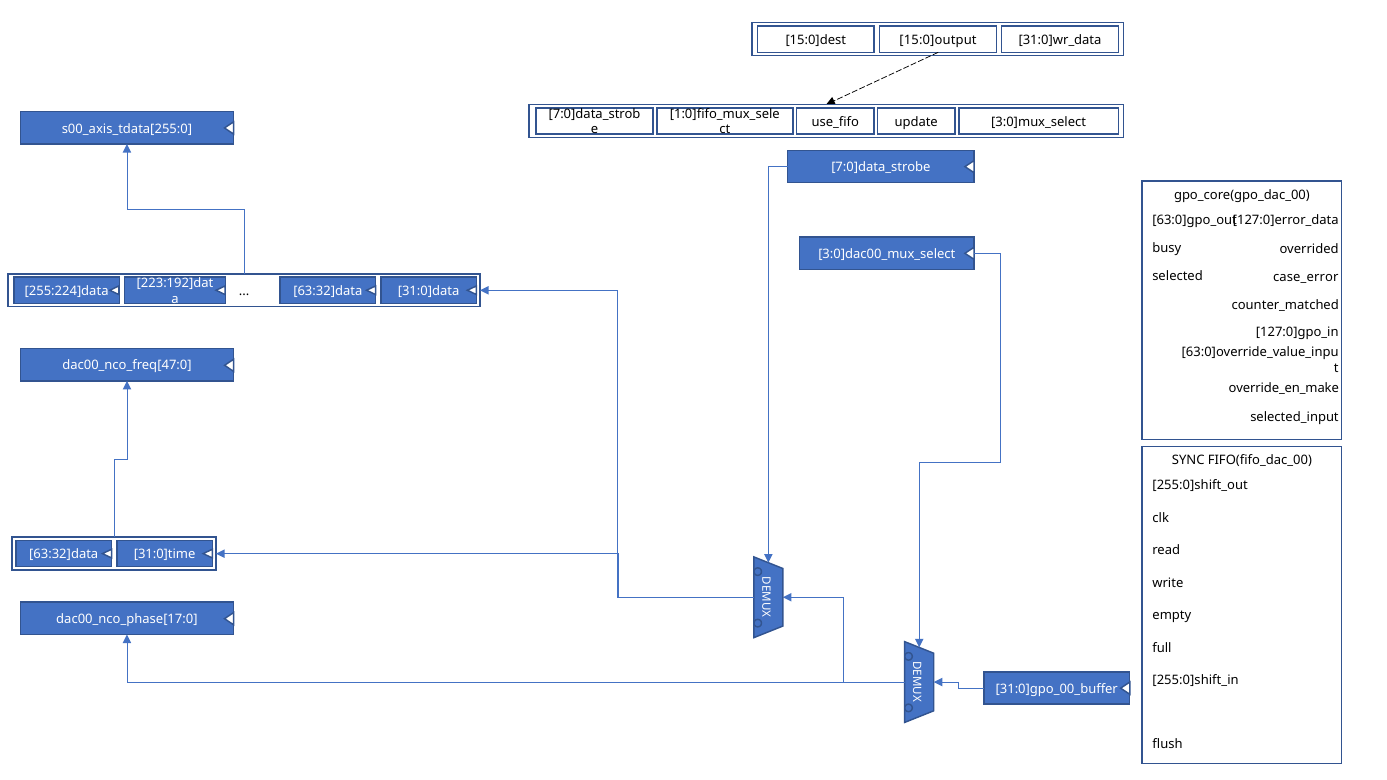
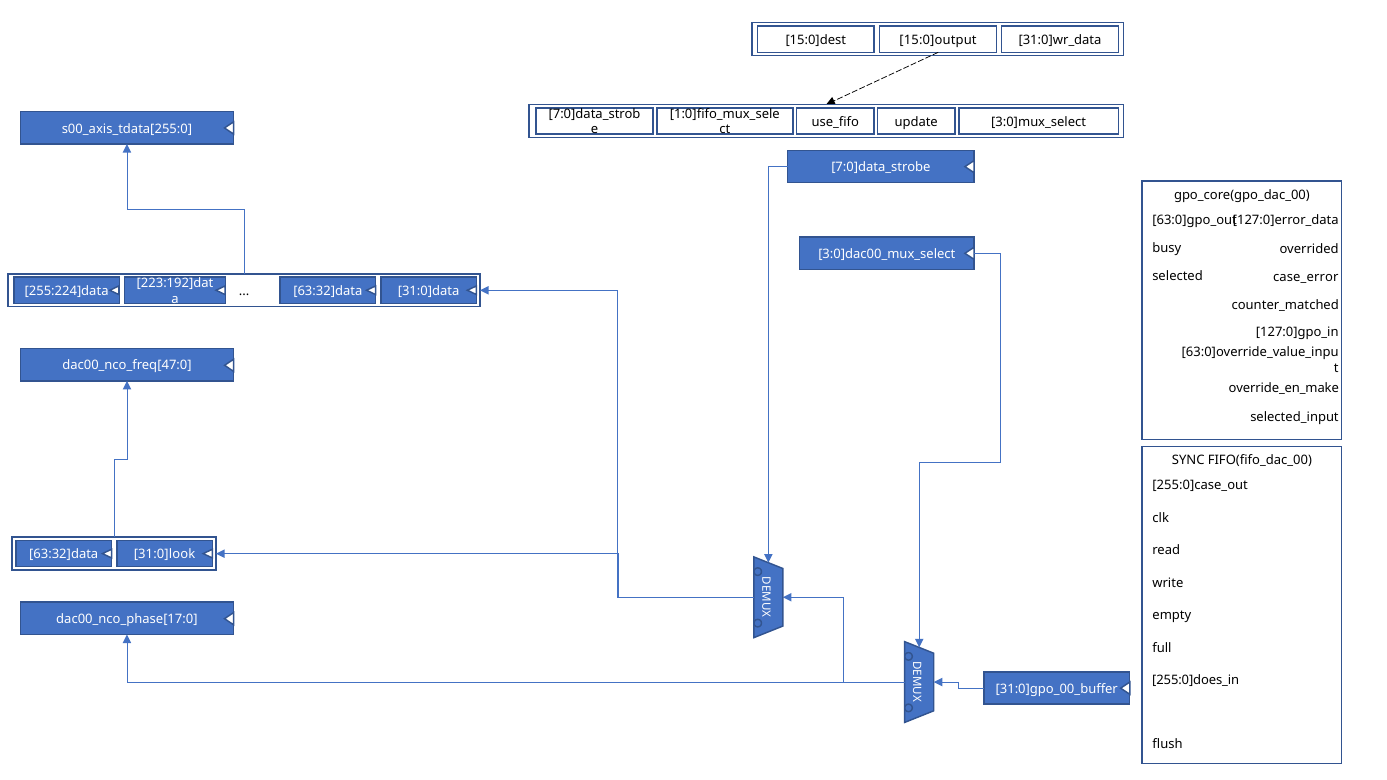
255:0]shift_out: 255:0]shift_out -> 255:0]case_out
31:0]time: 31:0]time -> 31:0]look
255:0]shift_in: 255:0]shift_in -> 255:0]does_in
